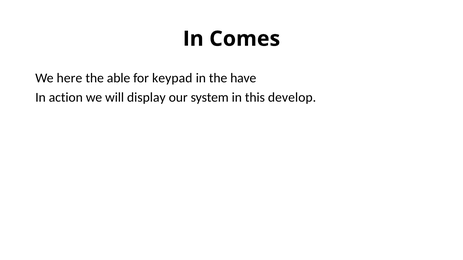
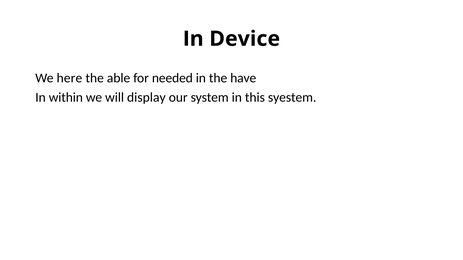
Comes: Comes -> Device
keypad: keypad -> needed
action: action -> within
develop: develop -> syestem
